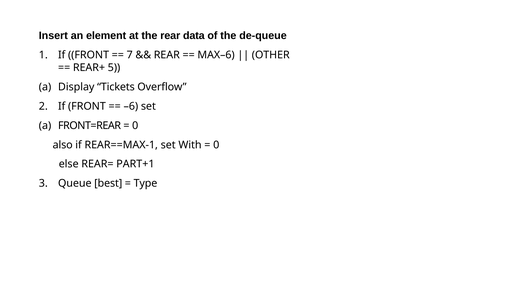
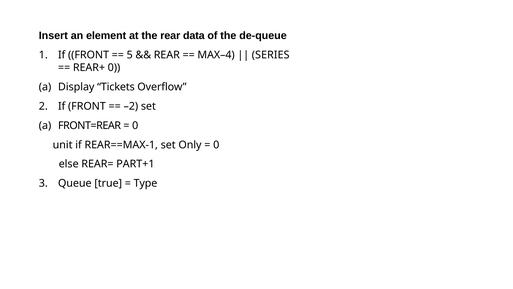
7: 7 -> 5
MAX–6: MAX–6 -> MAX–4
OTHER: OTHER -> SERIES
REAR+ 5: 5 -> 0
–6: –6 -> –2
also: also -> unit
With: With -> Only
best: best -> true
